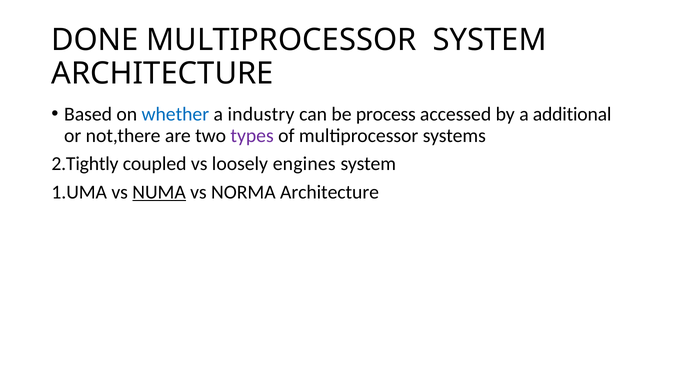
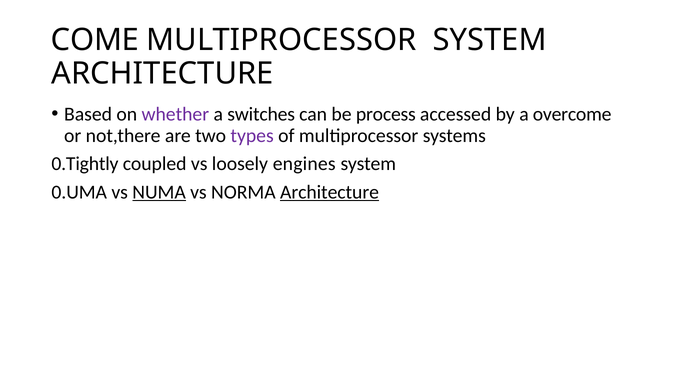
DONE: DONE -> COME
whether colour: blue -> purple
industry: industry -> switches
additional: additional -> overcome
2.Tightly: 2.Tightly -> 0.Tightly
1.UMA: 1.UMA -> 0.UMA
Architecture at (330, 192) underline: none -> present
